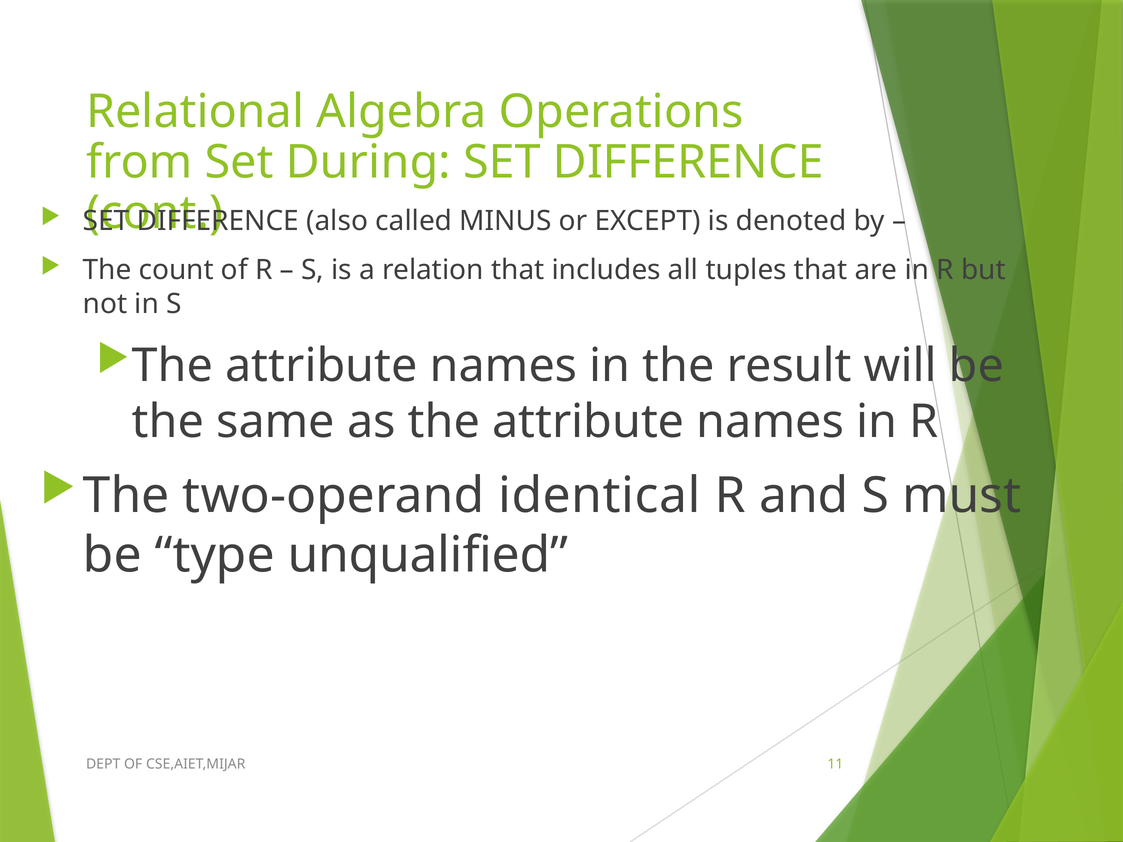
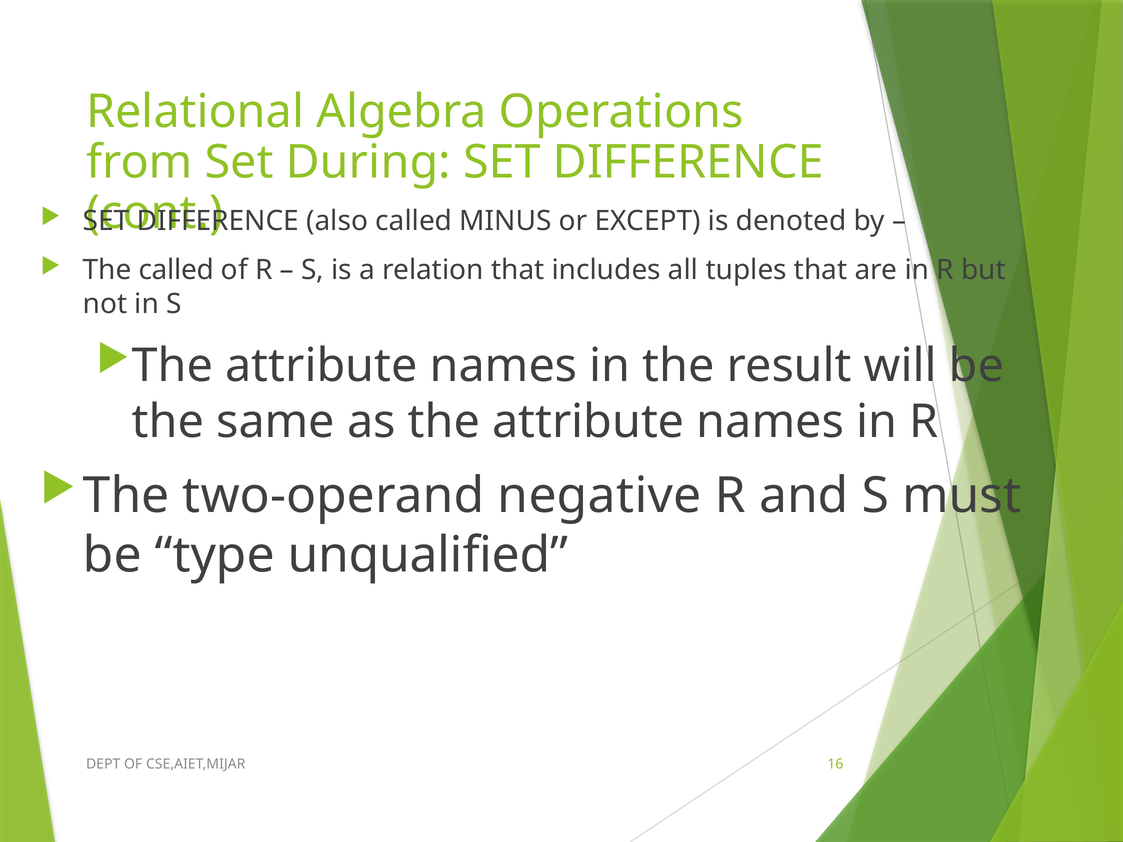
The count: count -> called
identical: identical -> negative
11: 11 -> 16
